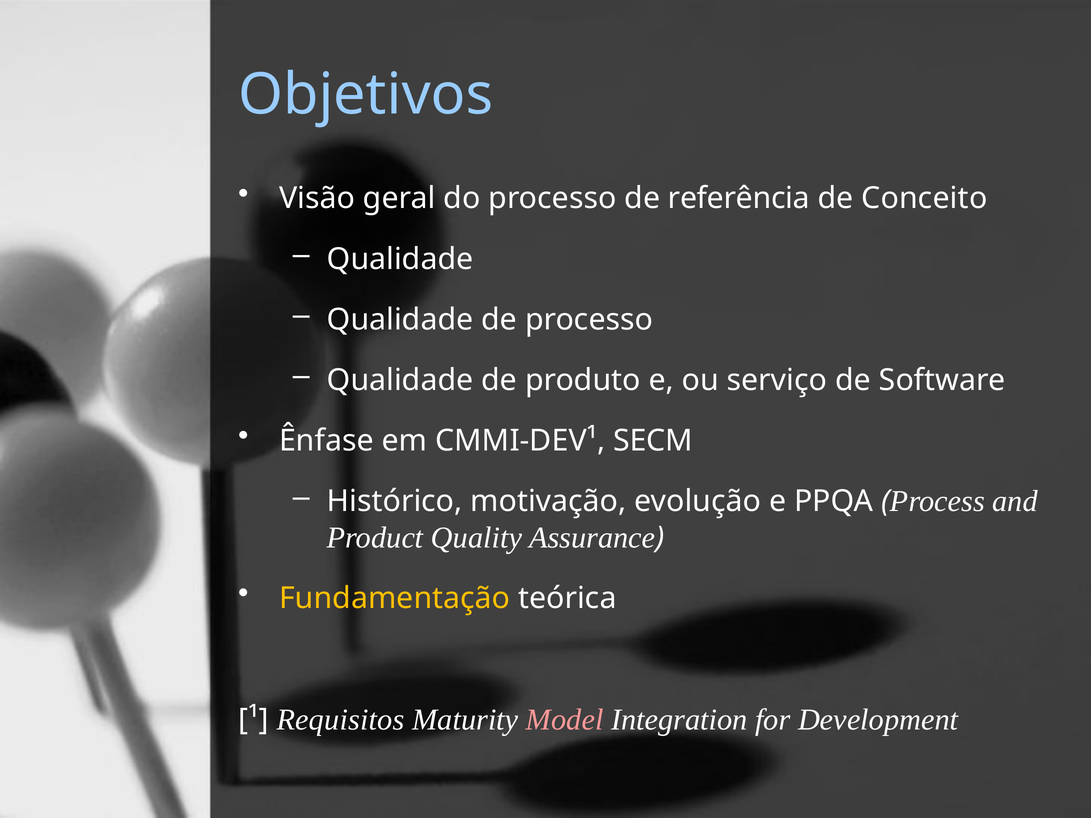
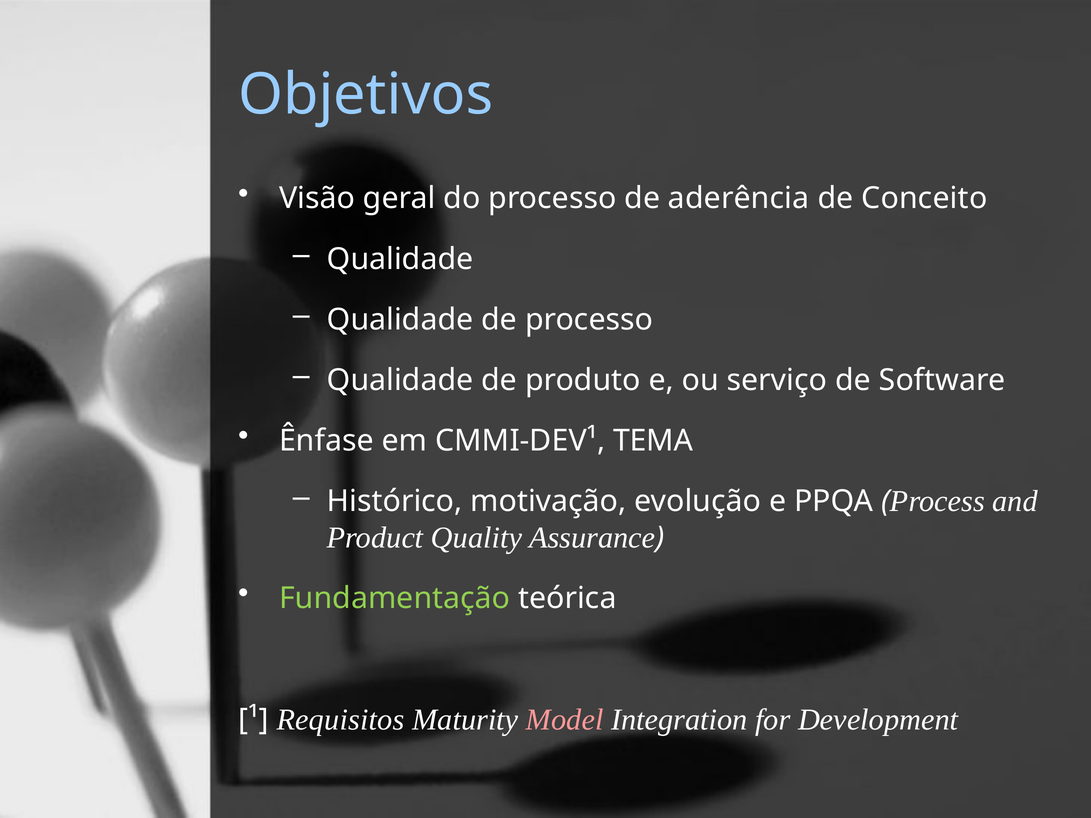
referência: referência -> aderência
SECM: SECM -> TEMA
Fundamentação colour: yellow -> light green
